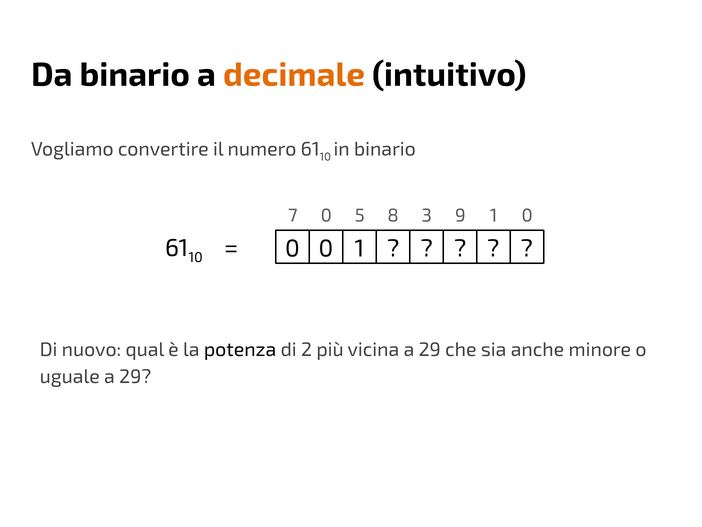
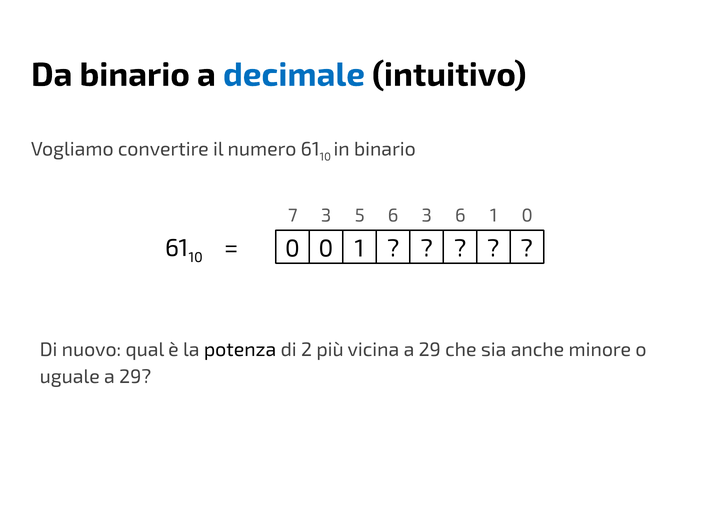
decimale colour: orange -> blue
7 0: 0 -> 3
5 8: 8 -> 6
3 9: 9 -> 6
